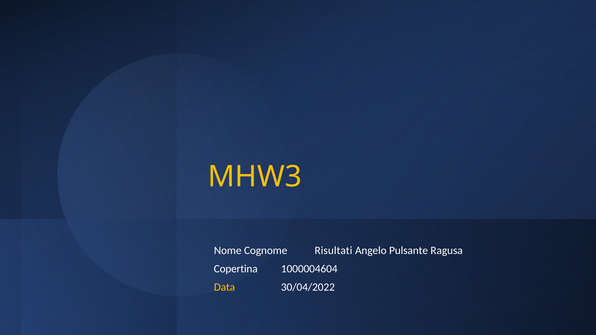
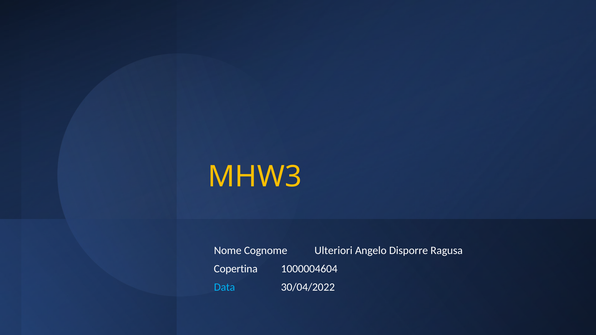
Risultati: Risultati -> Ulteriori
Pulsante: Pulsante -> Disporre
Data colour: yellow -> light blue
